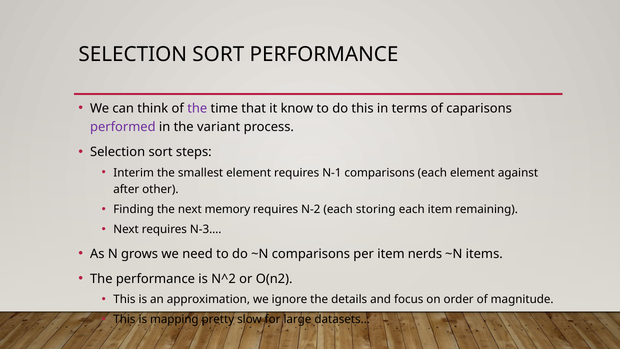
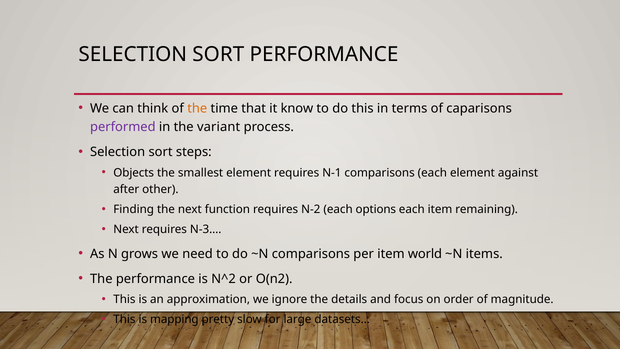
the at (197, 108) colour: purple -> orange
Interim: Interim -> Objects
memory: memory -> function
storing: storing -> options
nerds: nerds -> world
